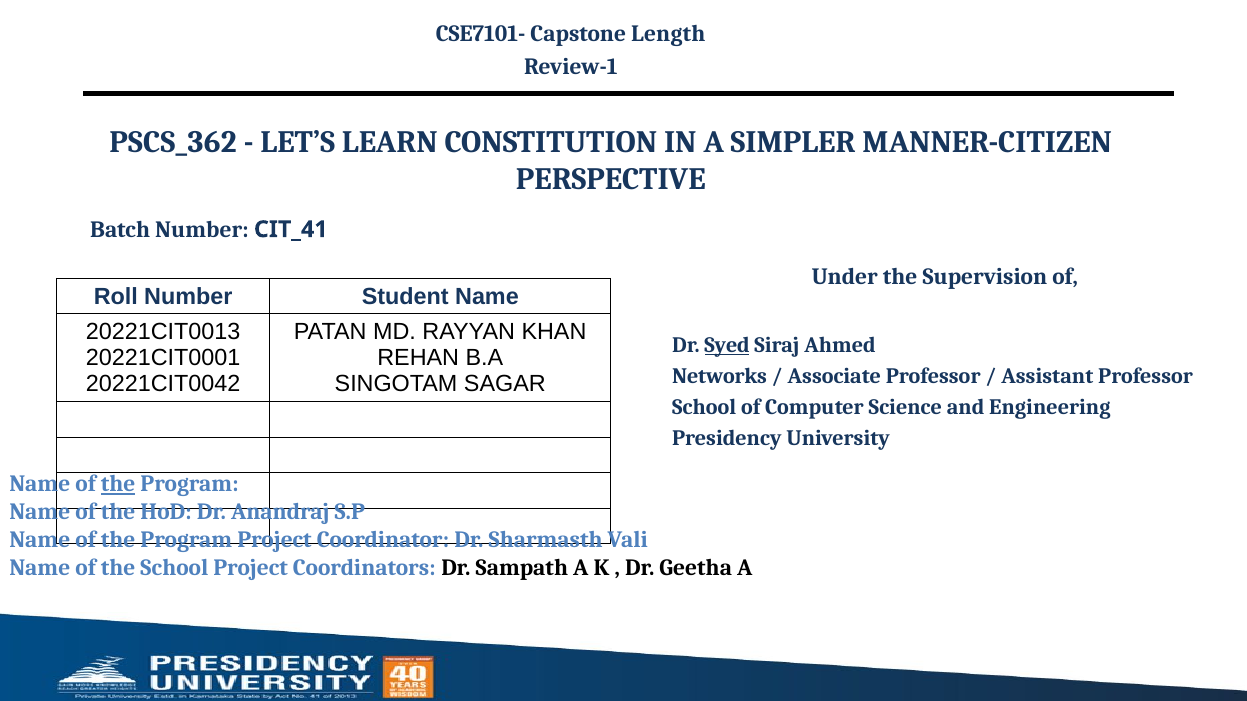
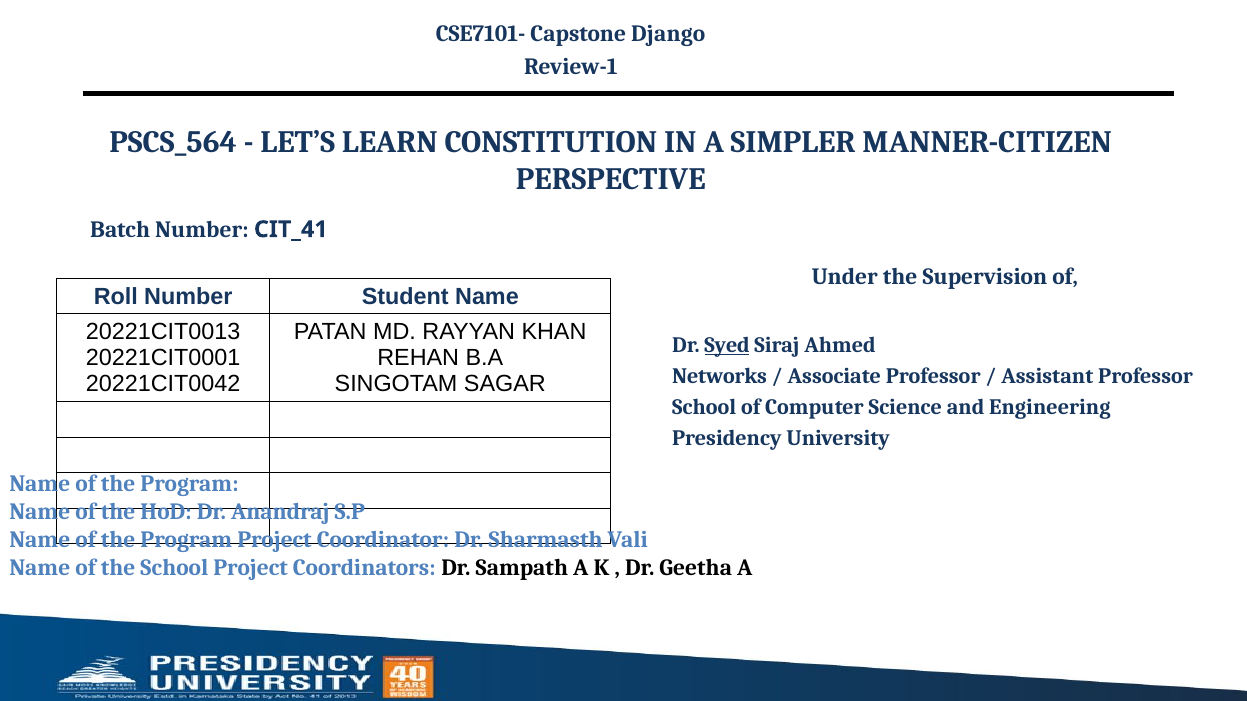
Length: Length -> Django
PSCS_362: PSCS_362 -> PSCS_564
the at (118, 484) underline: present -> none
